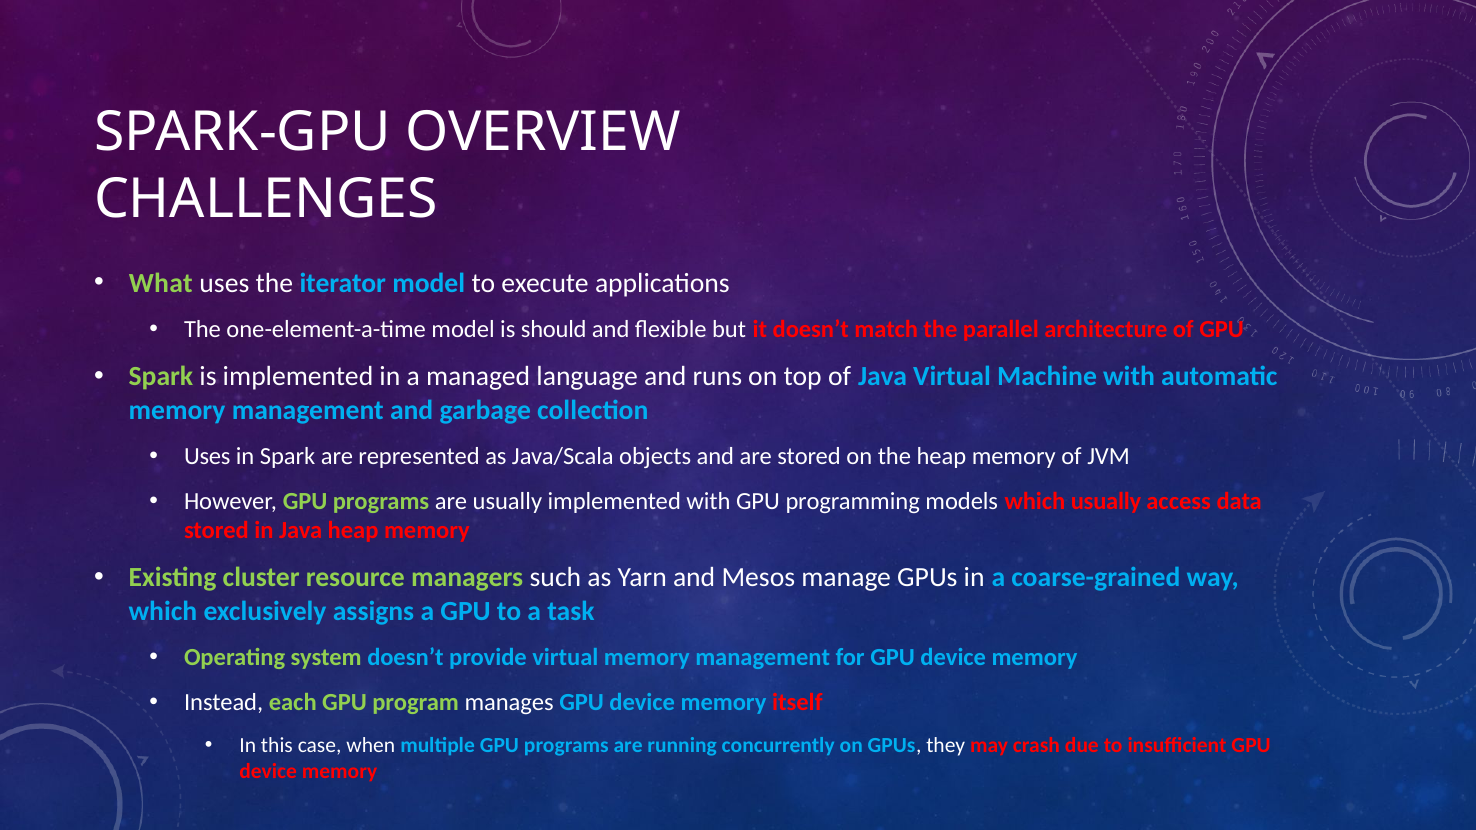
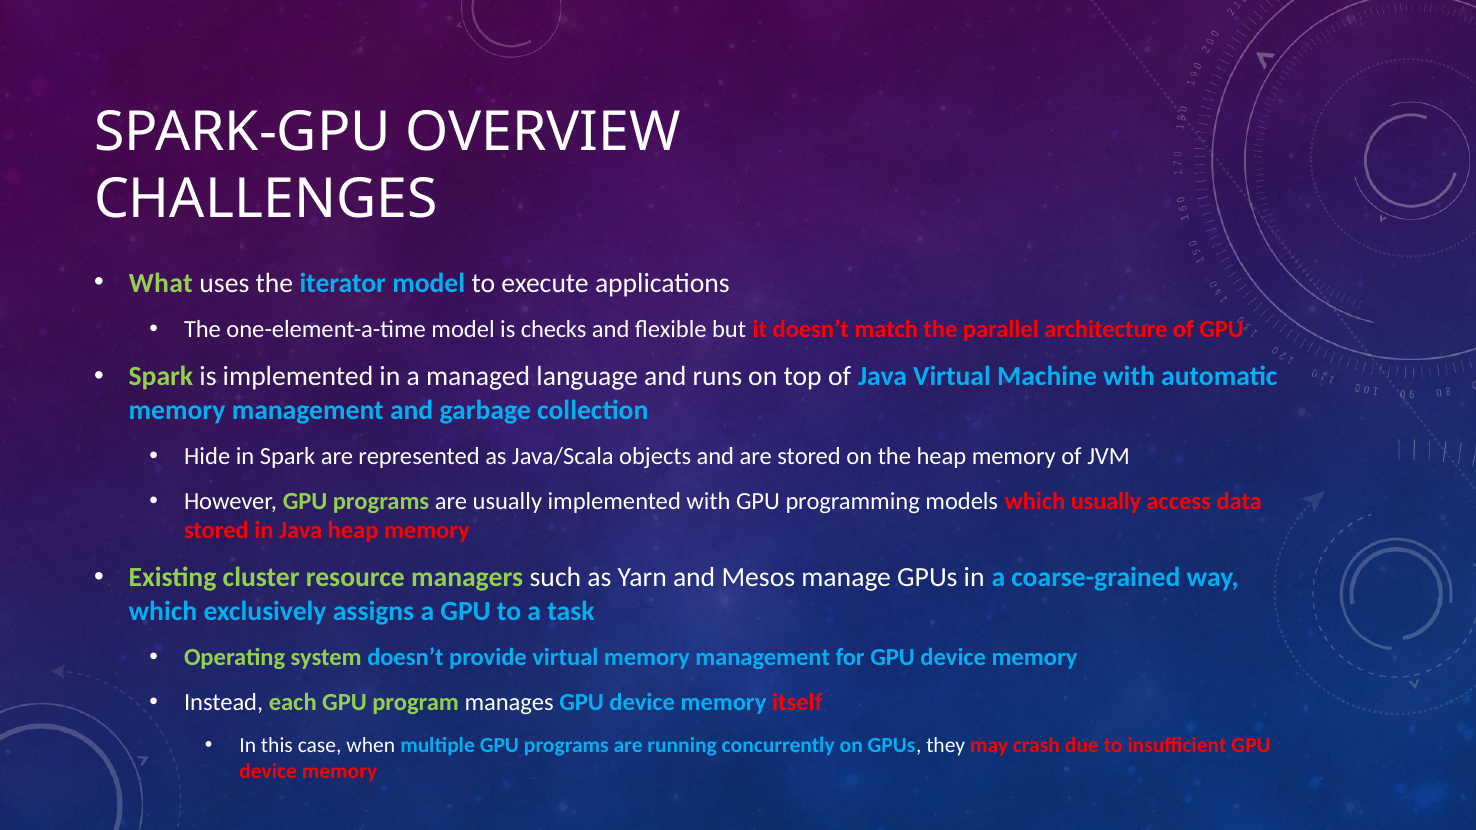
should: should -> checks
Uses at (207, 457): Uses -> Hide
